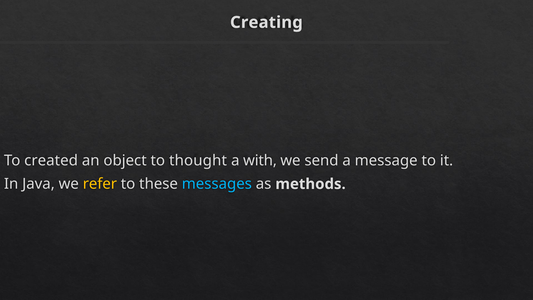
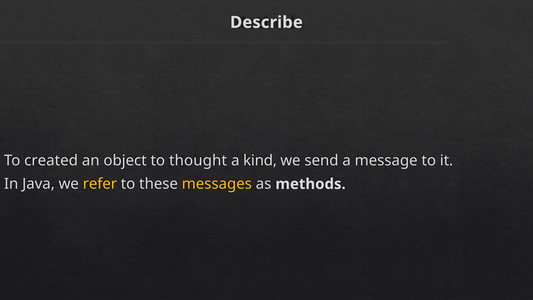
Creating: Creating -> Describe
with: with -> kind
messages colour: light blue -> yellow
